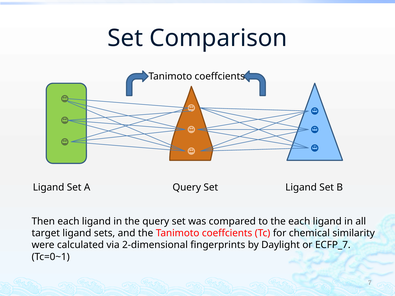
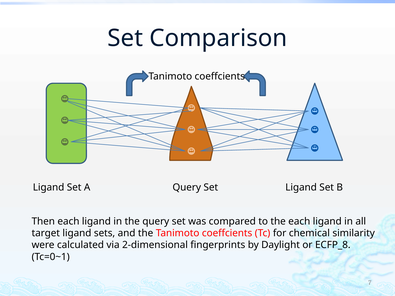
ECFP_7: ECFP_7 -> ECFP_8
